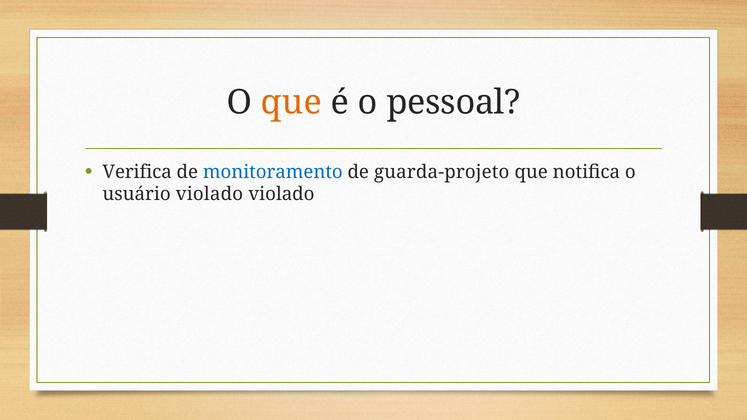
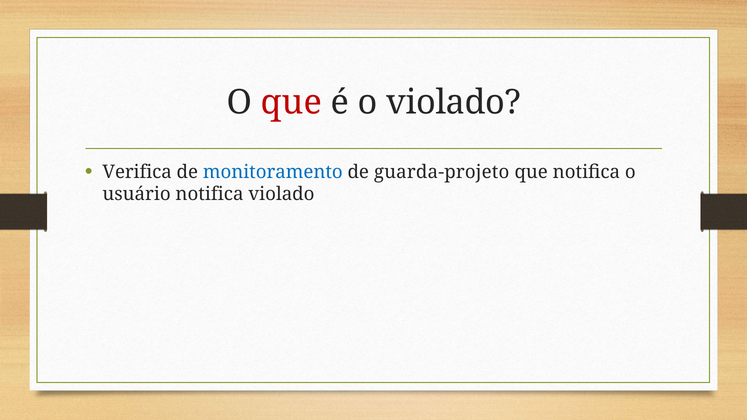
que at (291, 102) colour: orange -> red
o pessoal: pessoal -> violado
usuário violado: violado -> notifica
